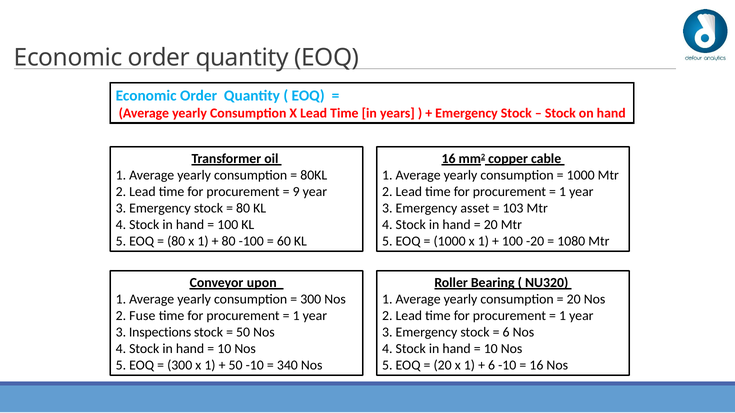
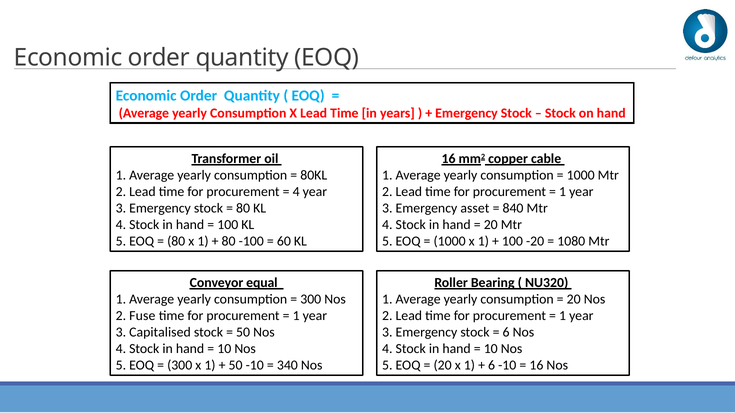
9 at (296, 192): 9 -> 4
103: 103 -> 840
upon: upon -> equal
Inspections: Inspections -> Capitalised
